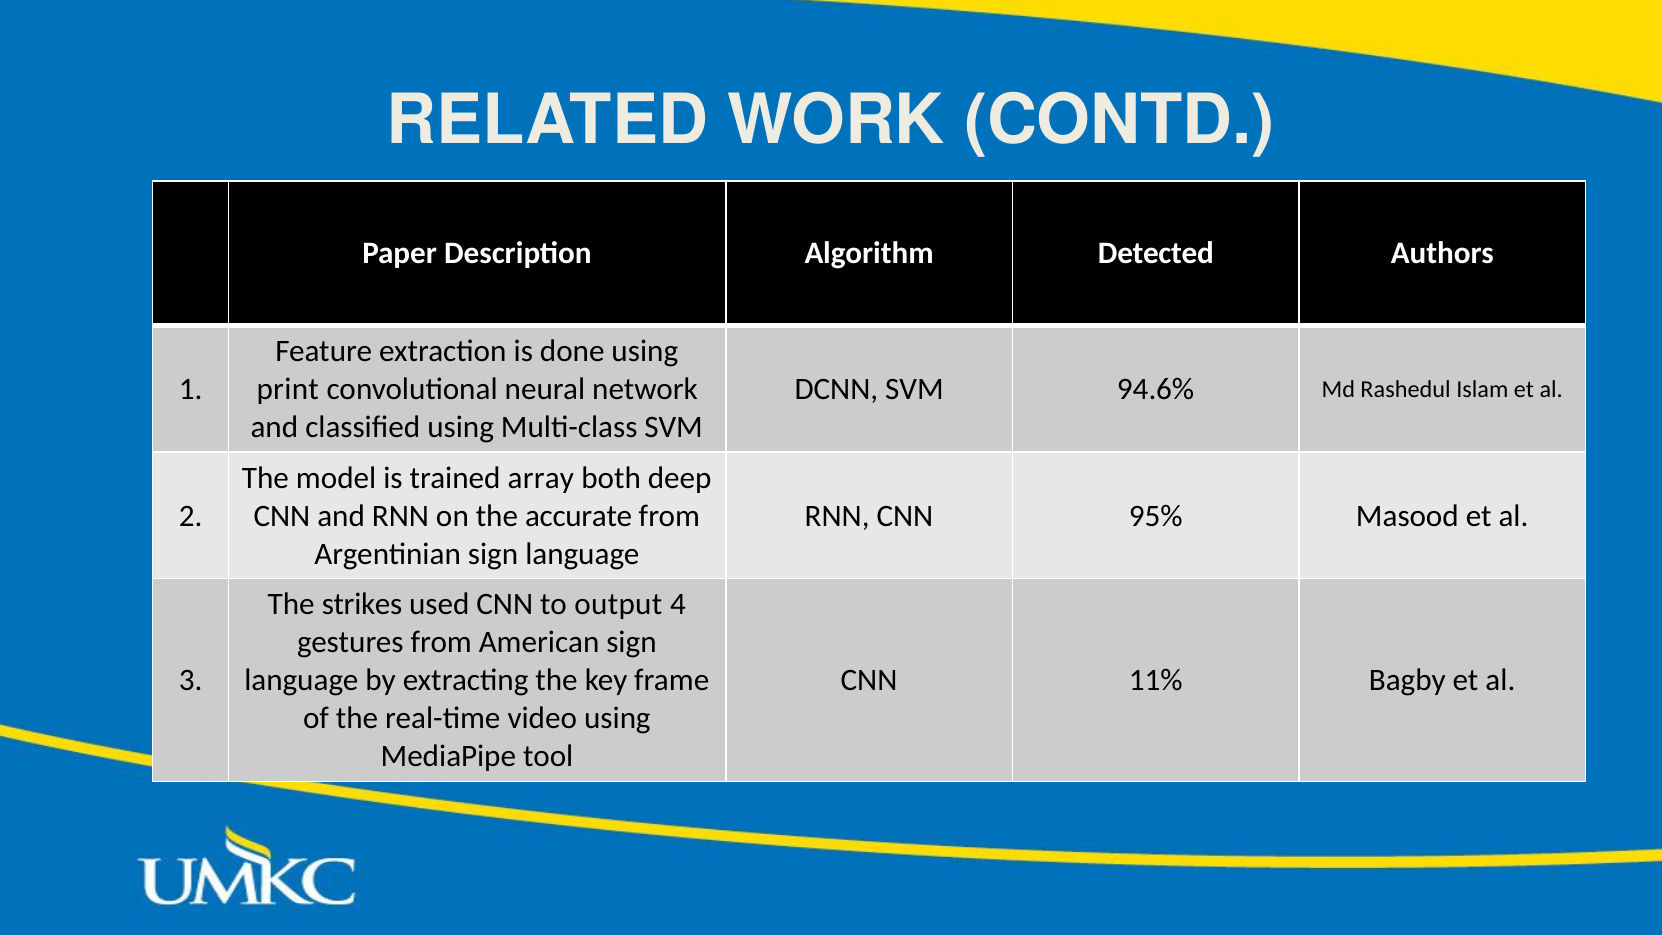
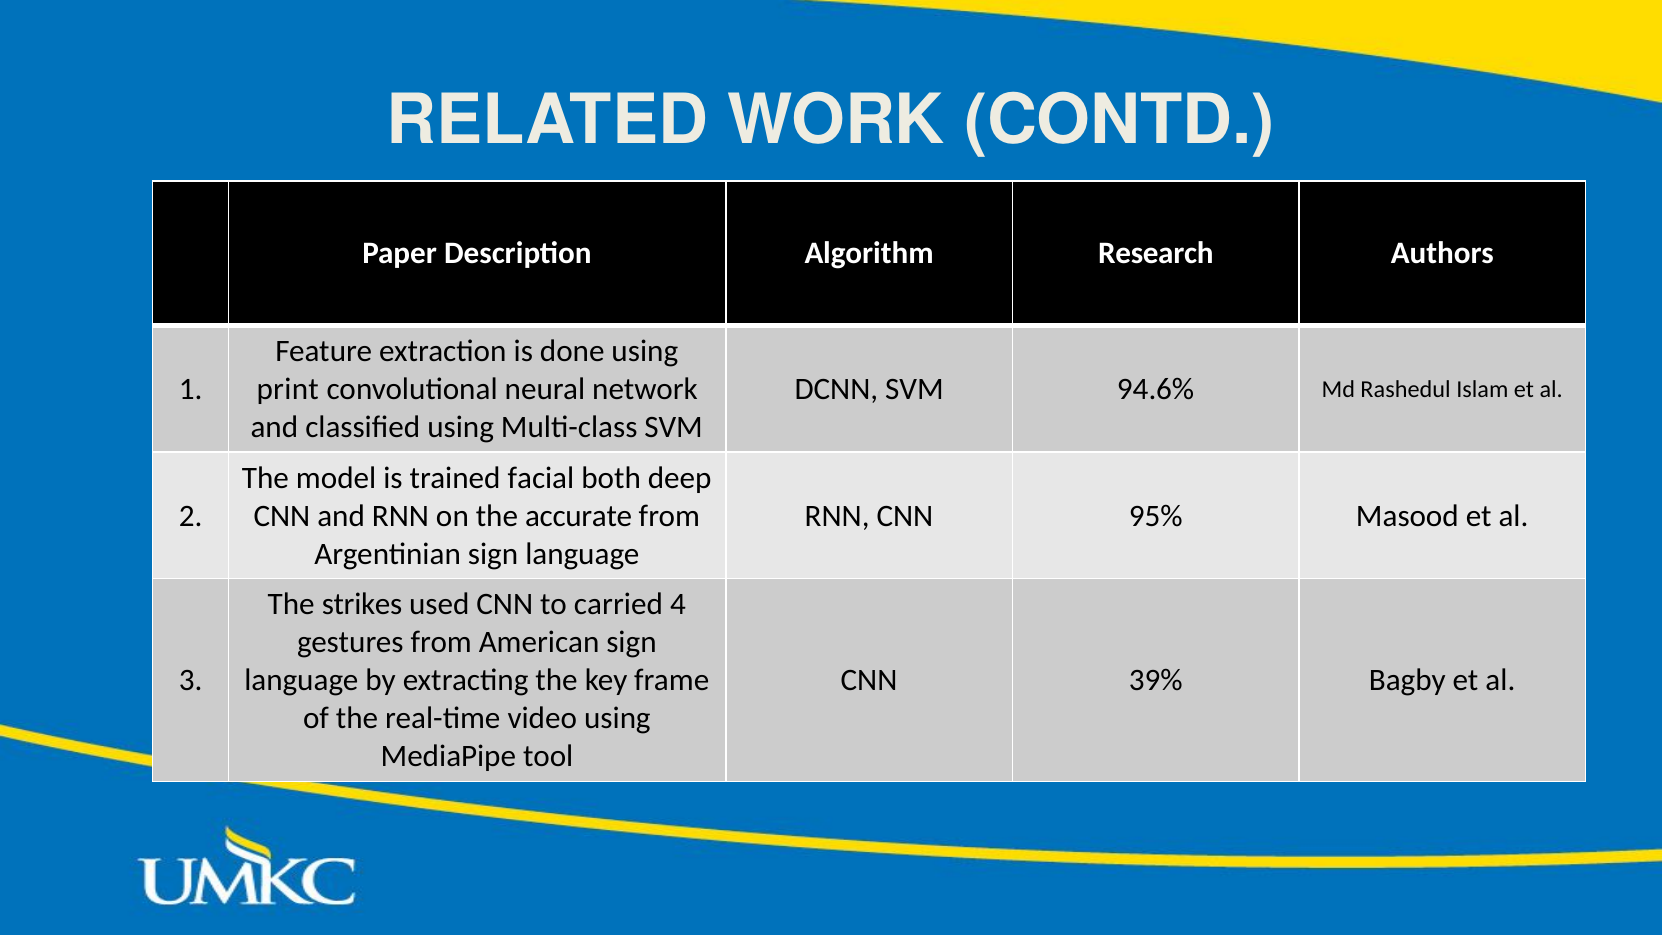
Detected: Detected -> Research
array: array -> facial
output: output -> carried
11%: 11% -> 39%
